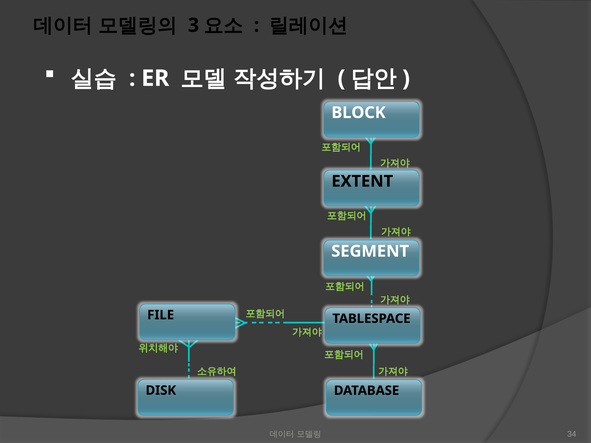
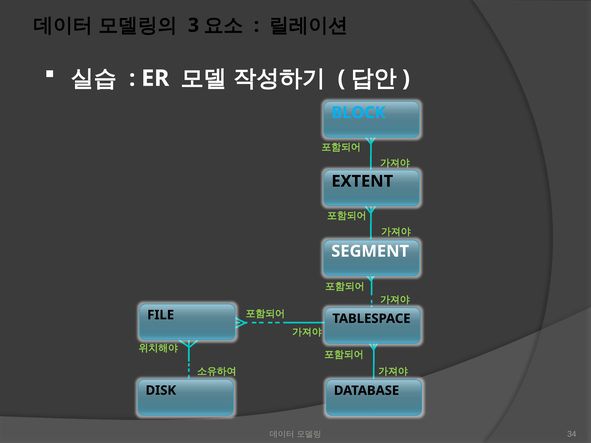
BLOCK colour: white -> light blue
